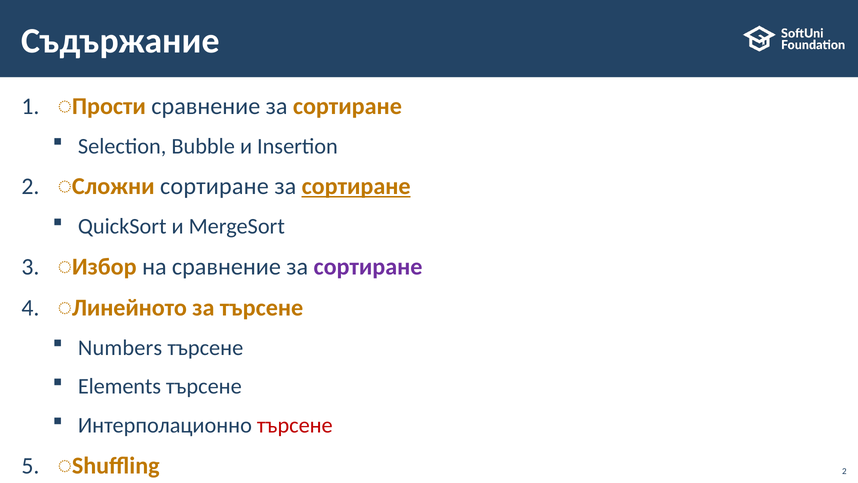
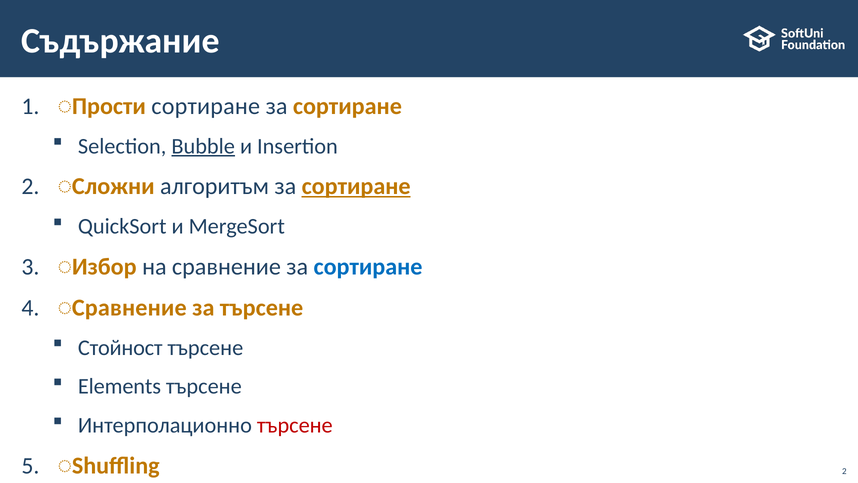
сравнение at (206, 106): сравнение -> сортиране
Bubble underline: none -> present
сортиране at (214, 186): сортиране -> алгоритъм
сортиране at (368, 266) colour: purple -> blue
Линейното at (129, 308): Линейното -> Сравнение
Numbers: Numbers -> Стойност
